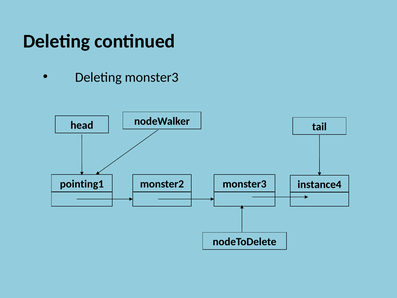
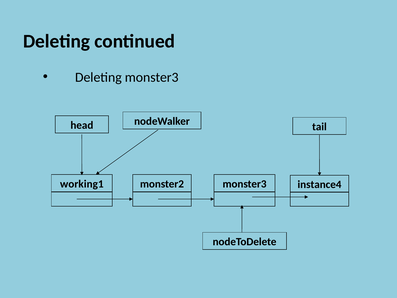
pointing1: pointing1 -> working1
